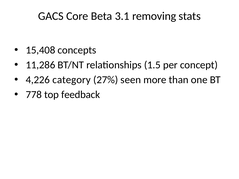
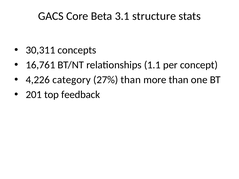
removing: removing -> structure
15,408: 15,408 -> 30,311
11,286: 11,286 -> 16,761
1.5: 1.5 -> 1.1
27% seen: seen -> than
778: 778 -> 201
